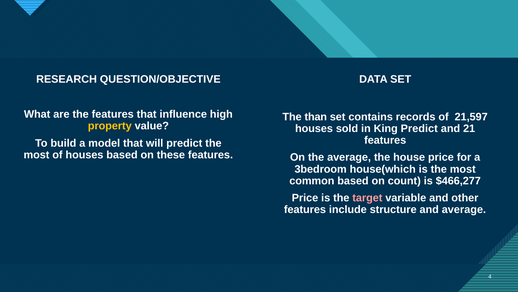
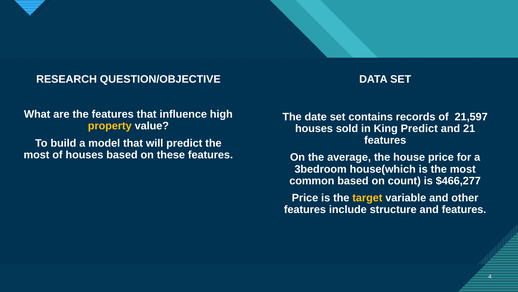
than: than -> date
target colour: pink -> yellow
and average: average -> features
